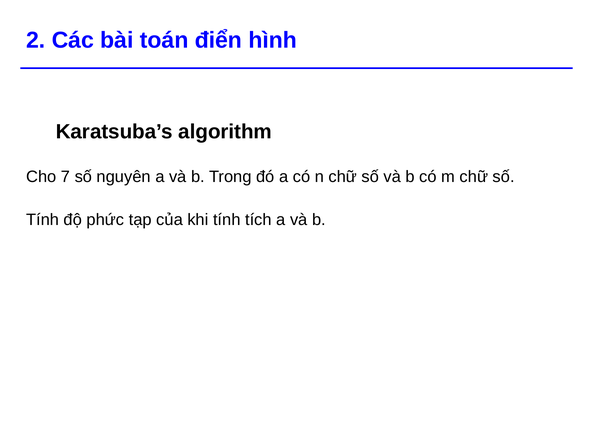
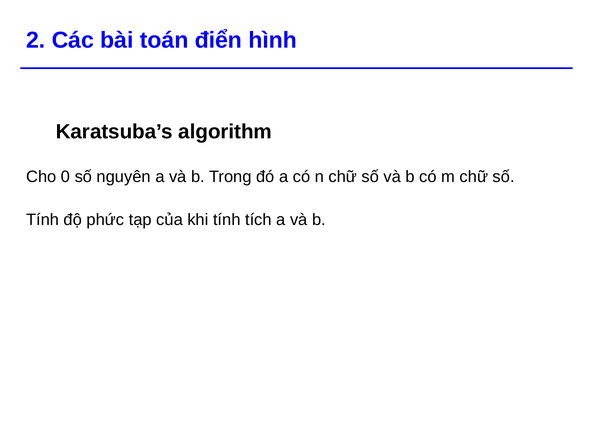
7: 7 -> 0
